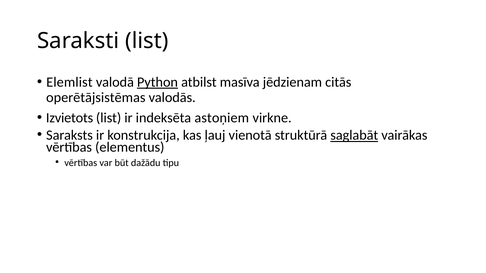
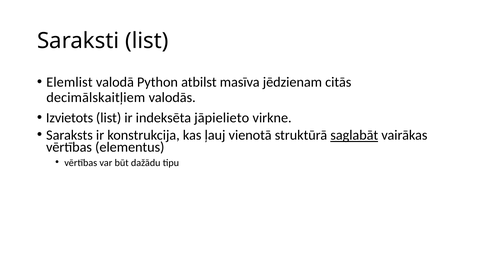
Python underline: present -> none
operētājsistēmas: operētājsistēmas -> decimālskaitļiem
astoņiem: astoņiem -> jāpielieto
